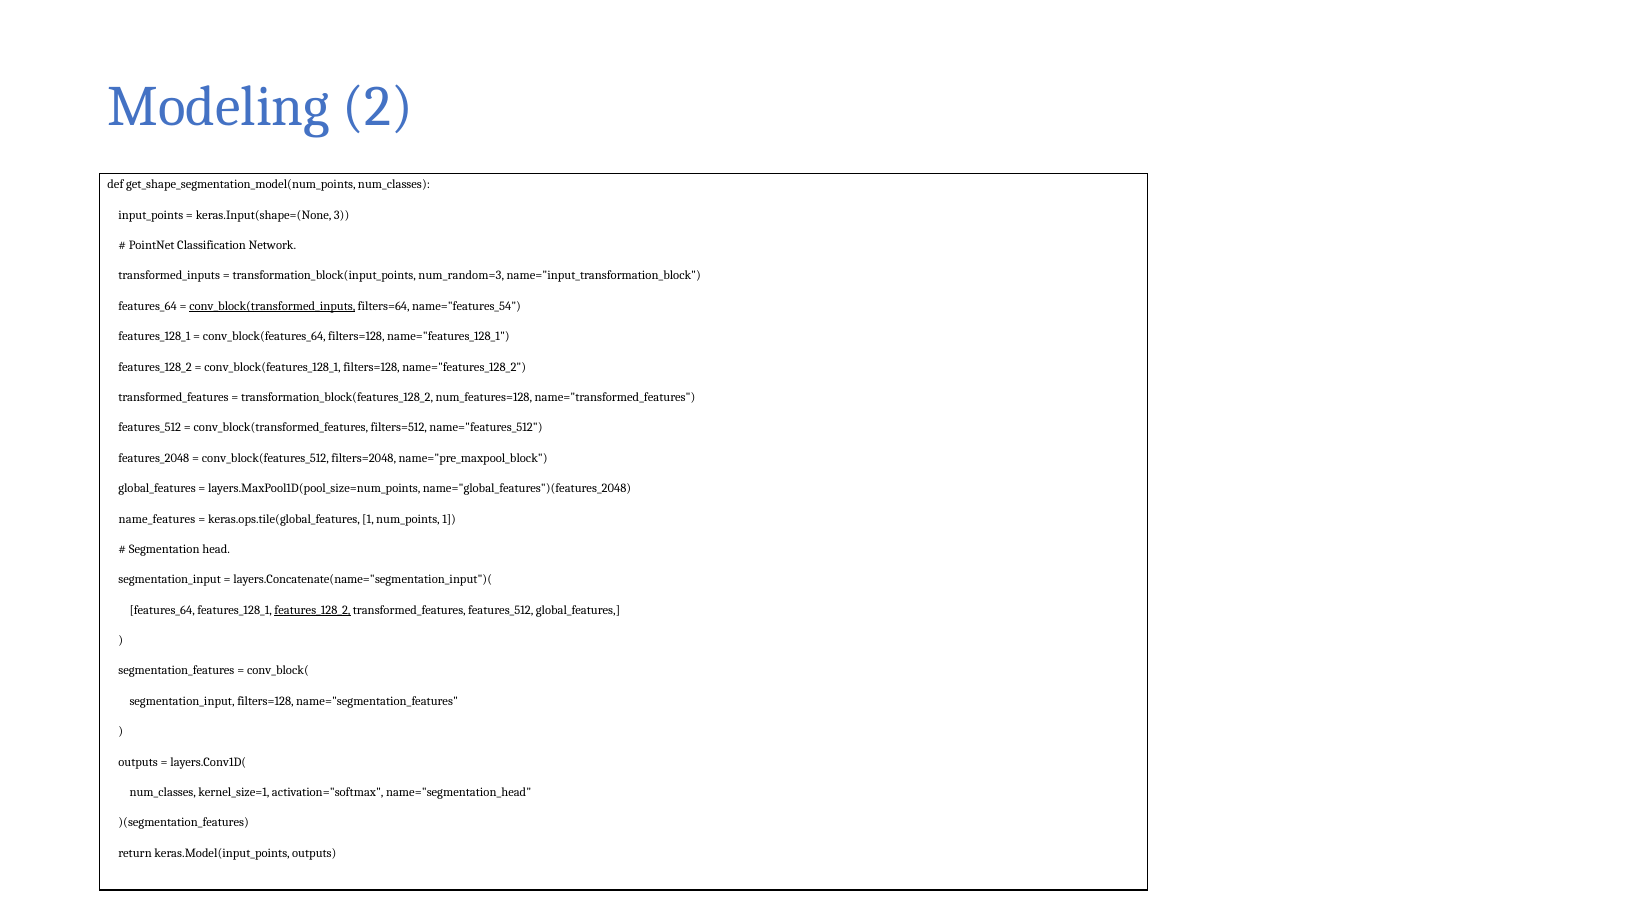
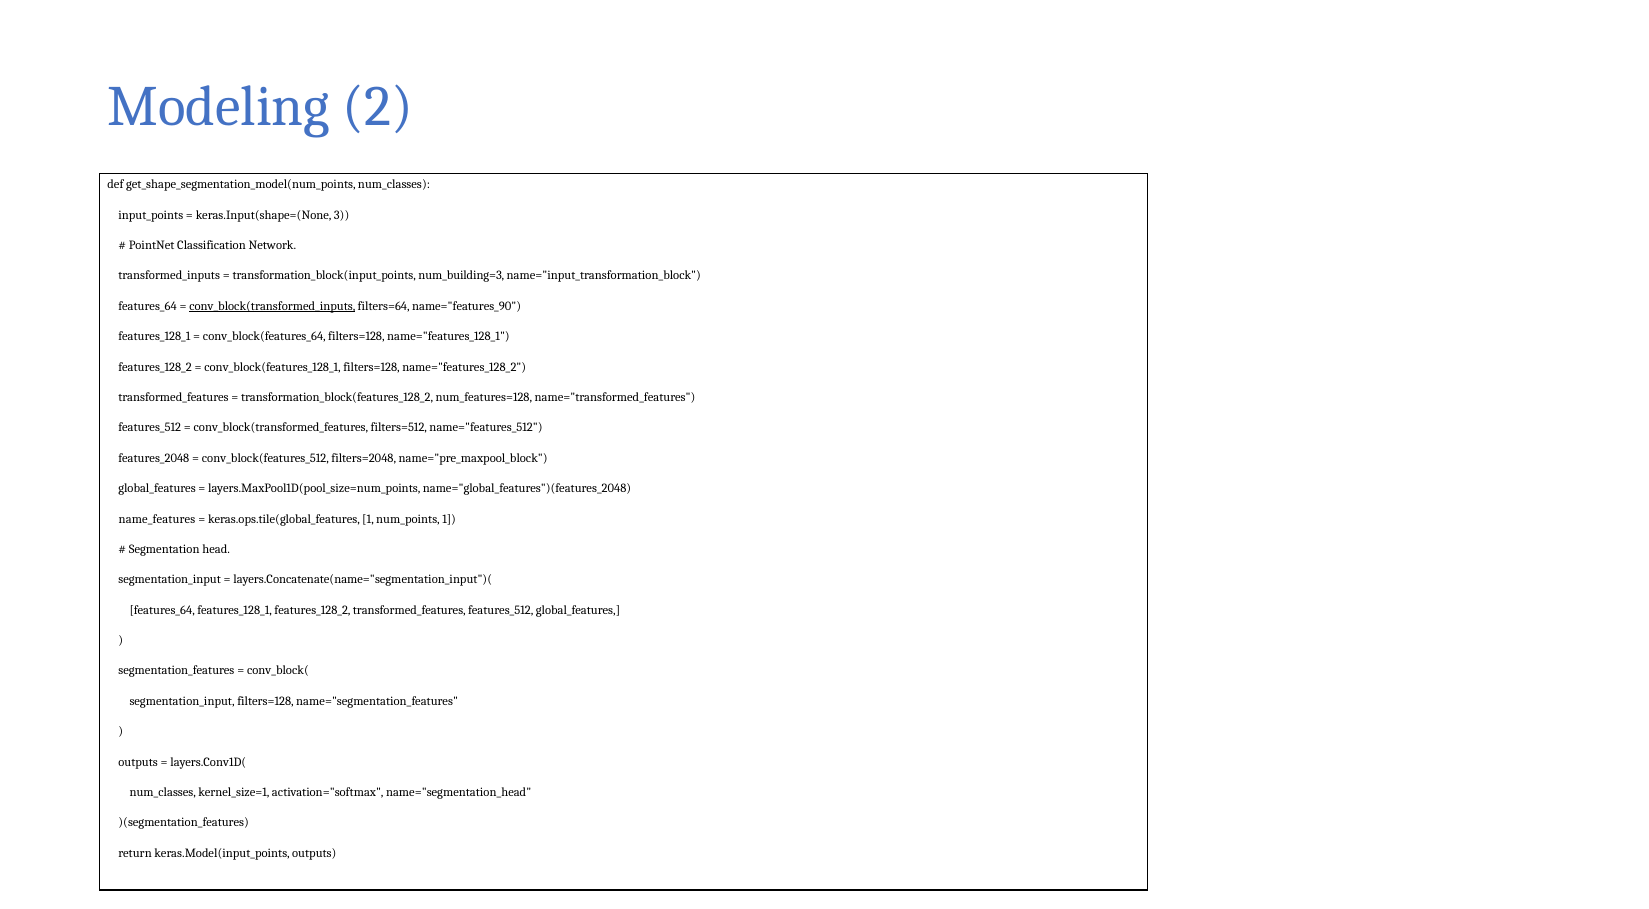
num_random=3: num_random=3 -> num_building=3
name="features_54: name="features_54 -> name="features_90
features_128_2 at (312, 610) underline: present -> none
